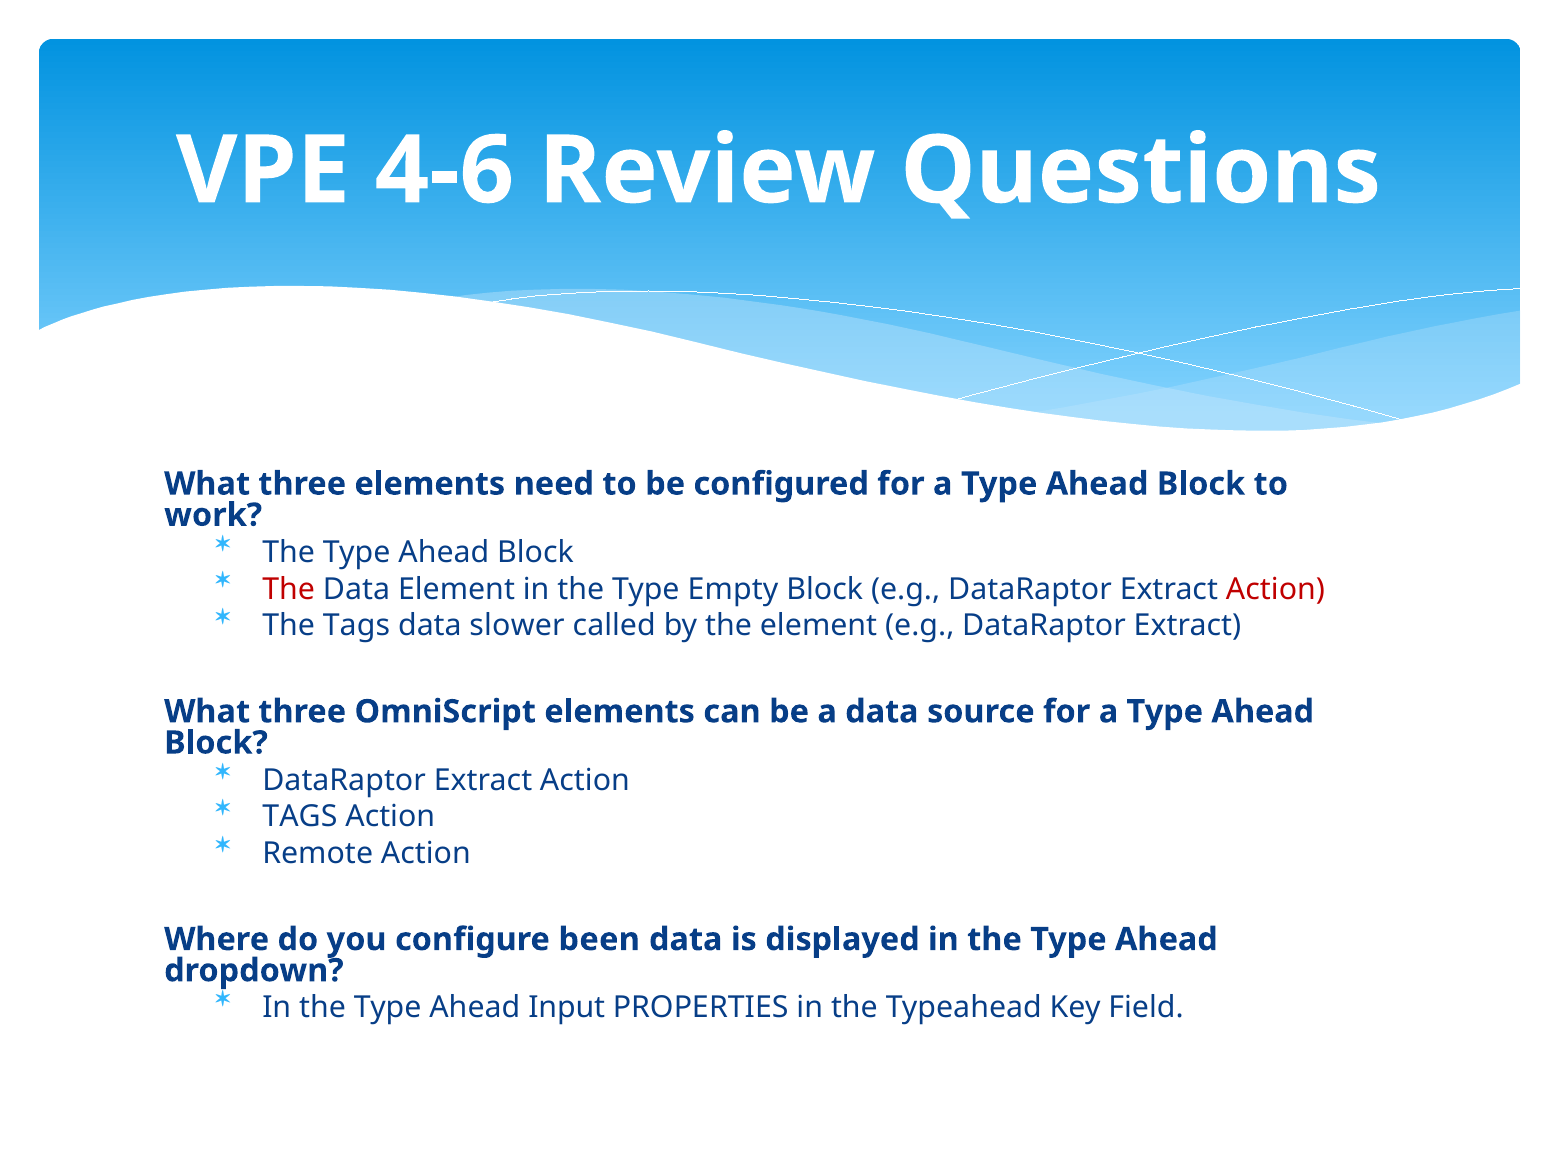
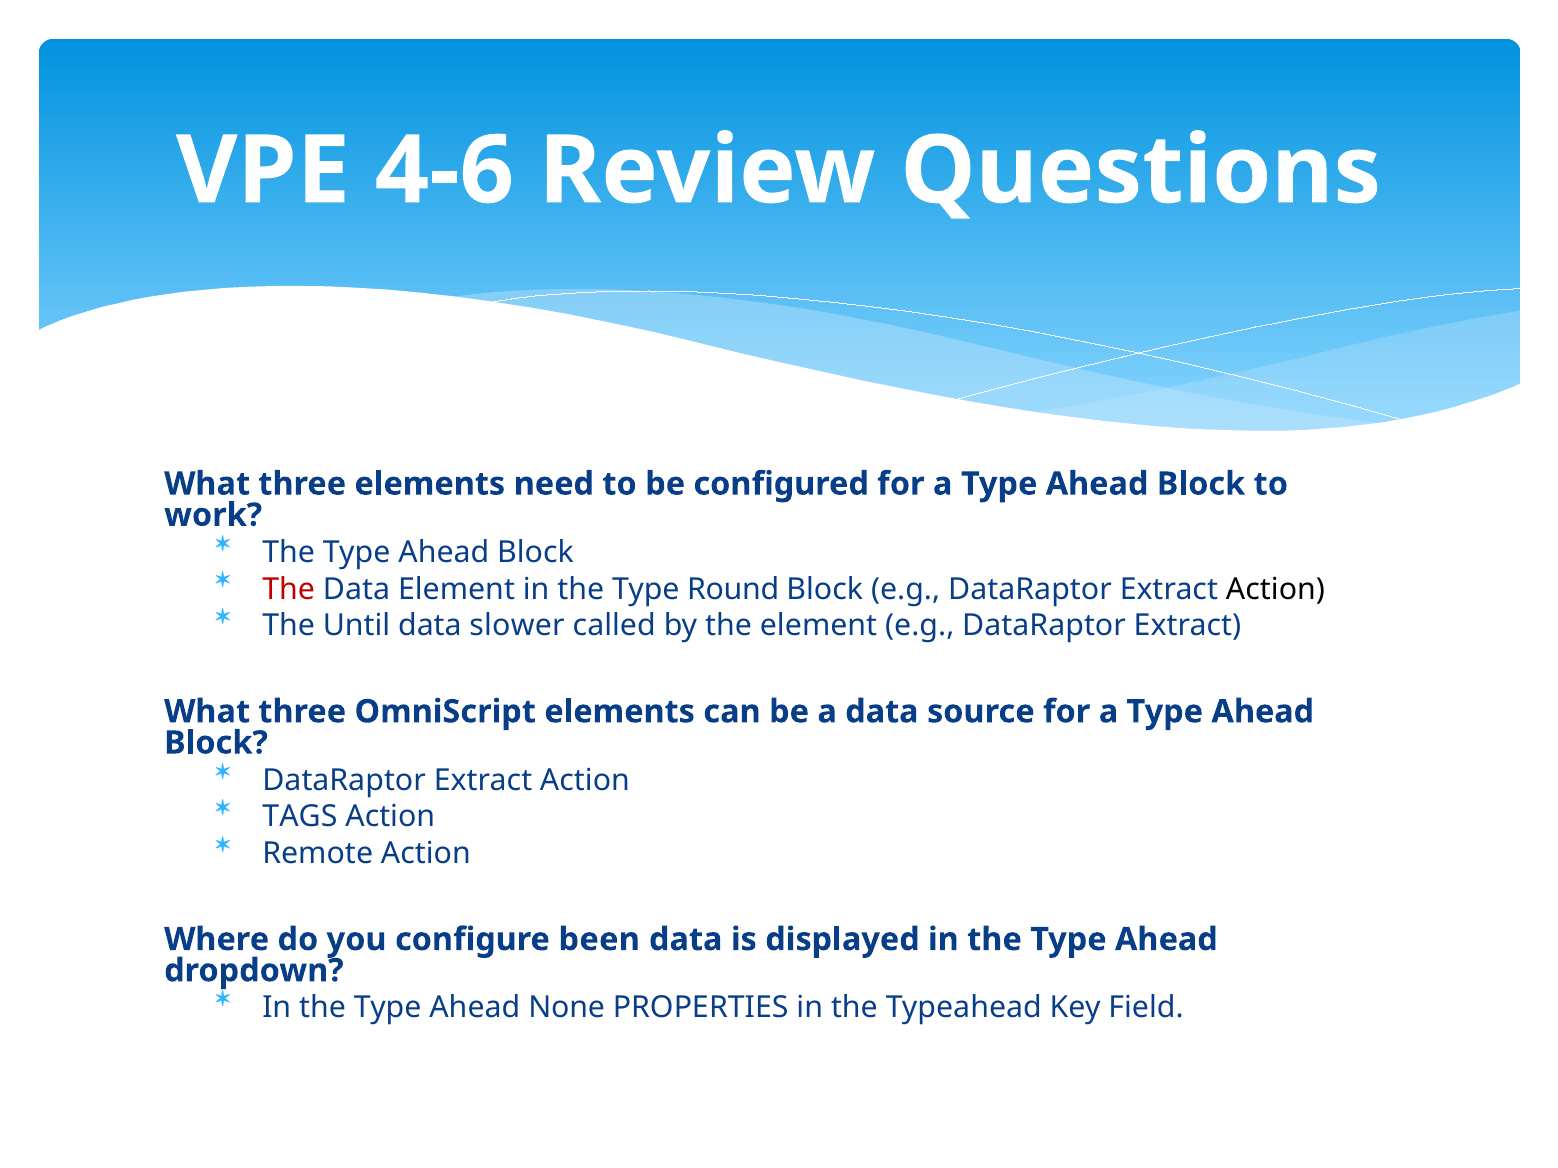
Empty: Empty -> Round
Action at (1276, 589) colour: red -> black
The Tags: Tags -> Until
Input: Input -> None
